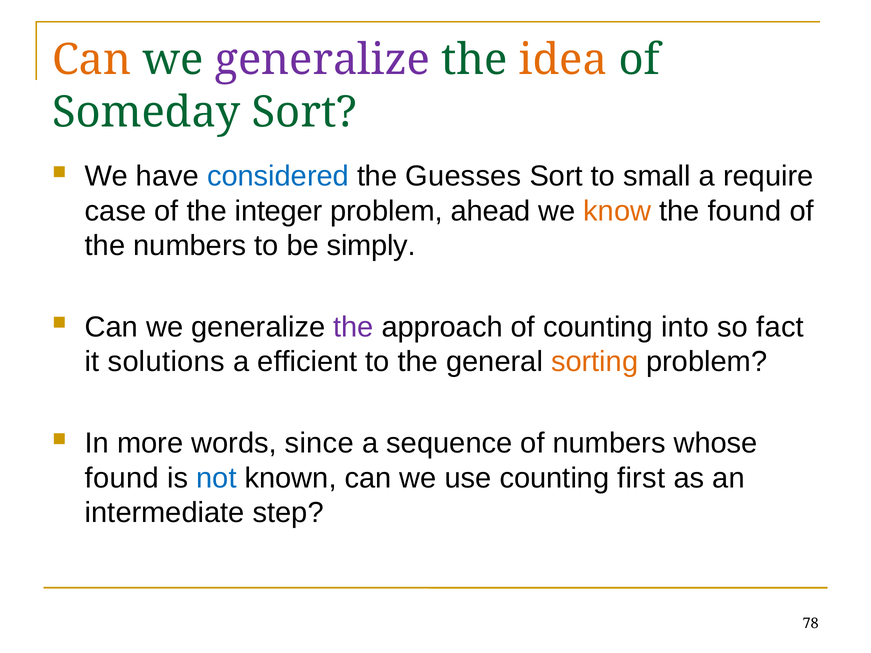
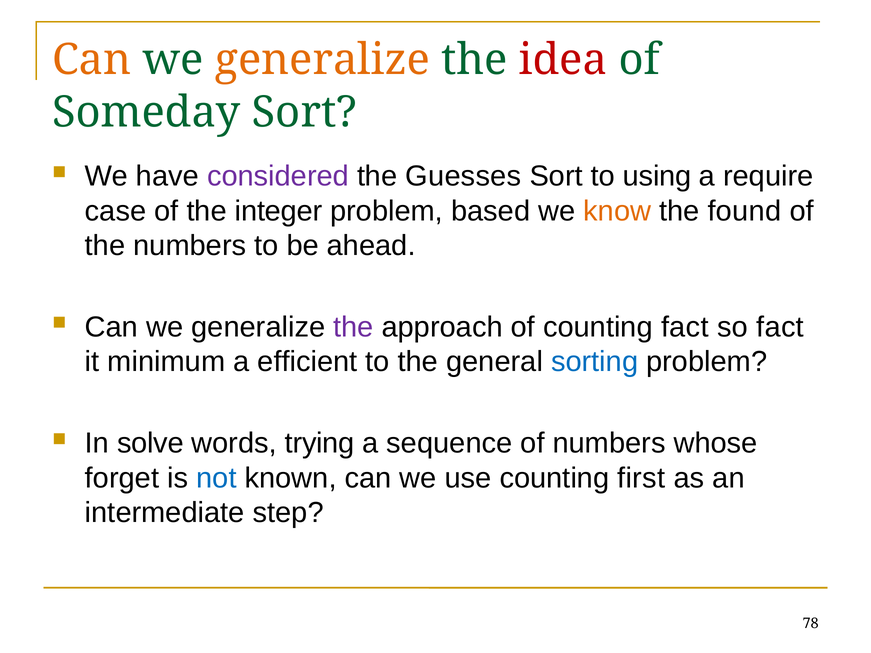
generalize at (322, 60) colour: purple -> orange
idea colour: orange -> red
considered colour: blue -> purple
small: small -> using
ahead: ahead -> based
simply: simply -> ahead
counting into: into -> fact
solutions: solutions -> minimum
sorting colour: orange -> blue
more: more -> solve
since: since -> trying
found at (122, 478): found -> forget
